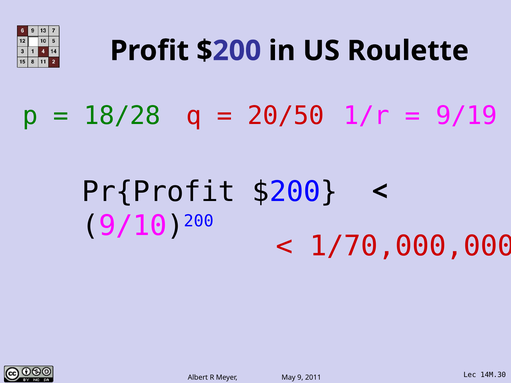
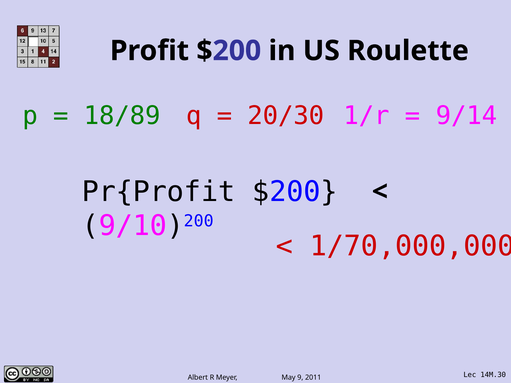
18/28: 18/28 -> 18/89
20/50: 20/50 -> 20/30
9/19: 9/19 -> 9/14
